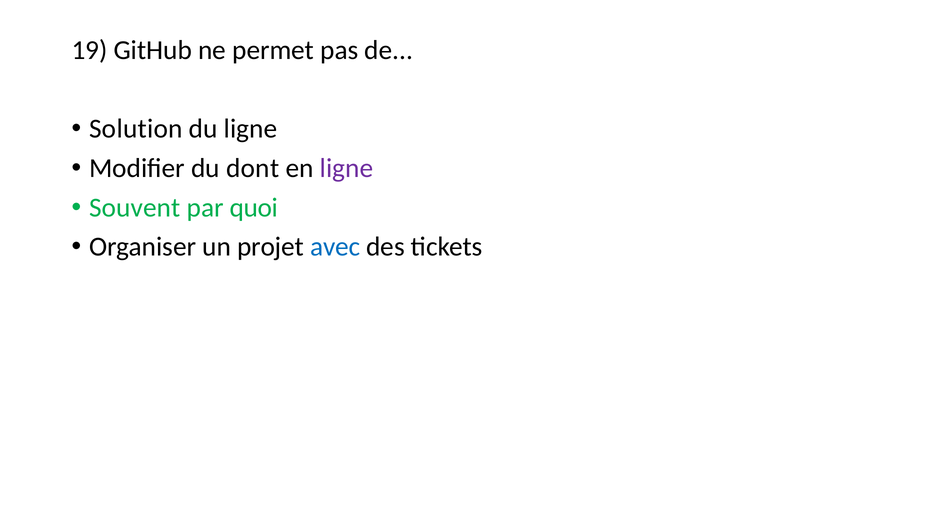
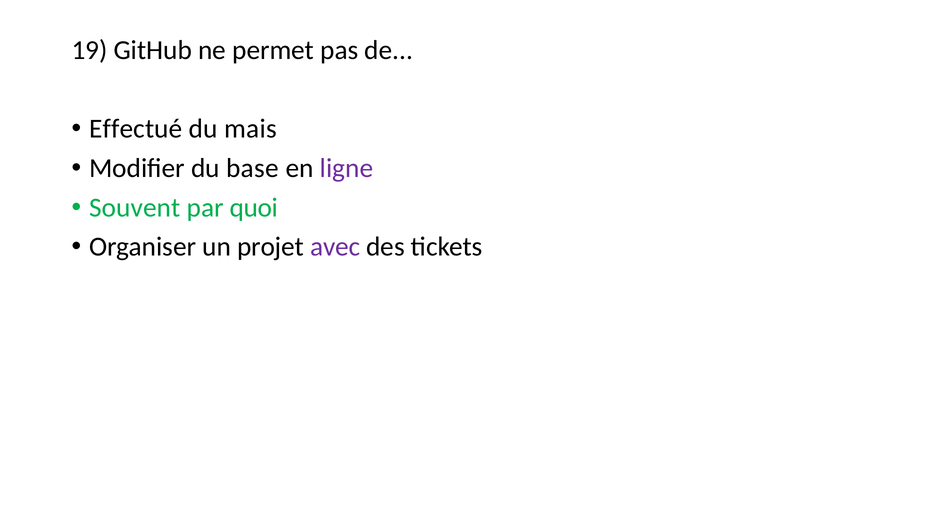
Solution: Solution -> Effectué
du ligne: ligne -> mais
dont: dont -> base
avec colour: blue -> purple
